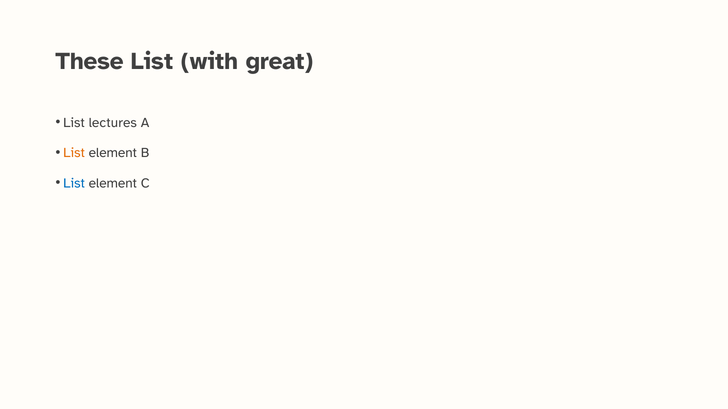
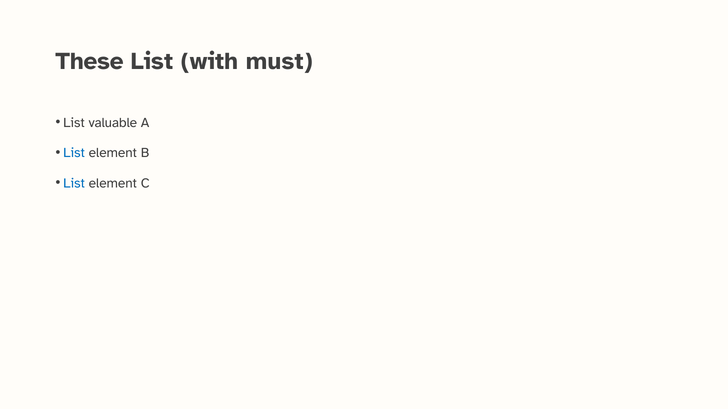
great: great -> must
lectures: lectures -> valuable
List at (74, 153) colour: orange -> blue
